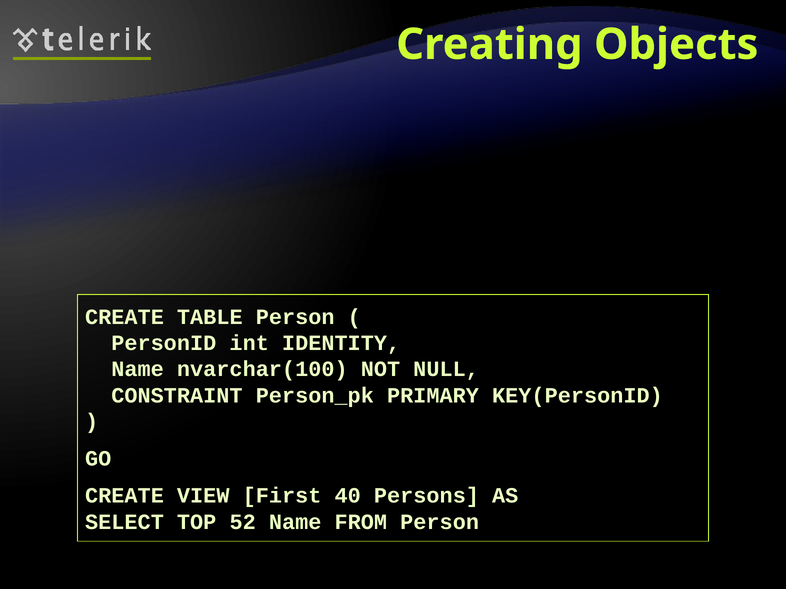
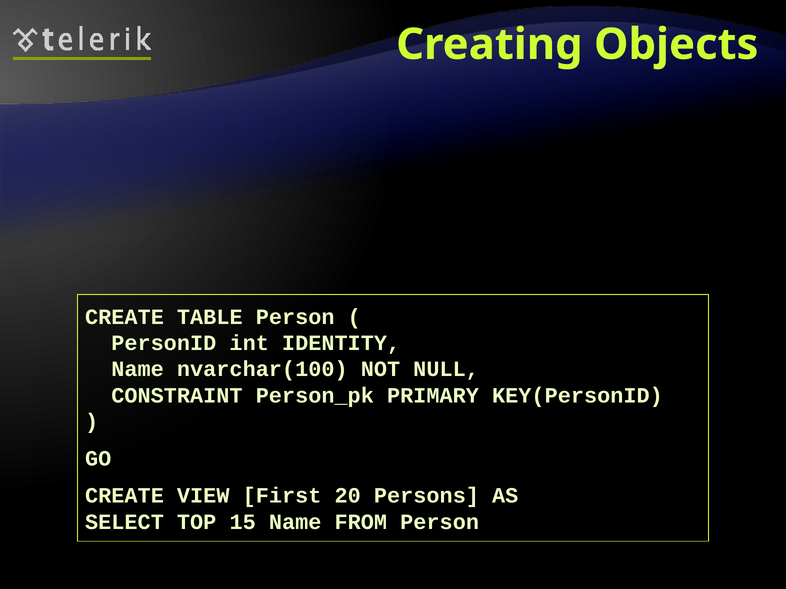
40: 40 -> 20
52: 52 -> 15
